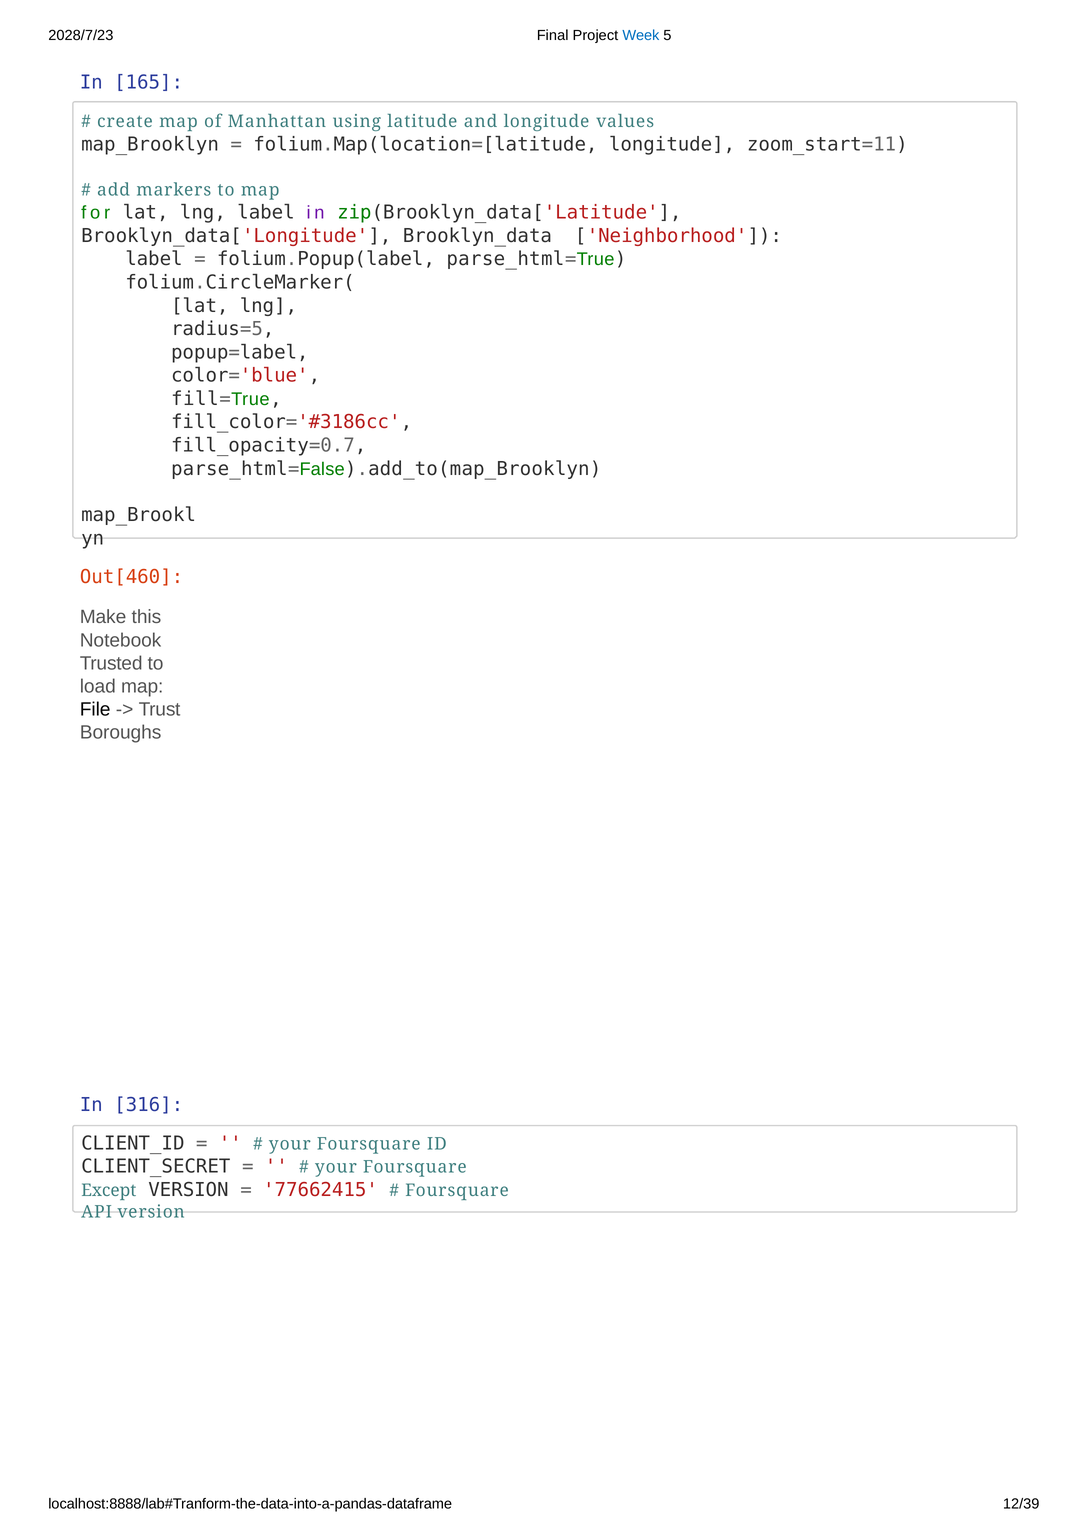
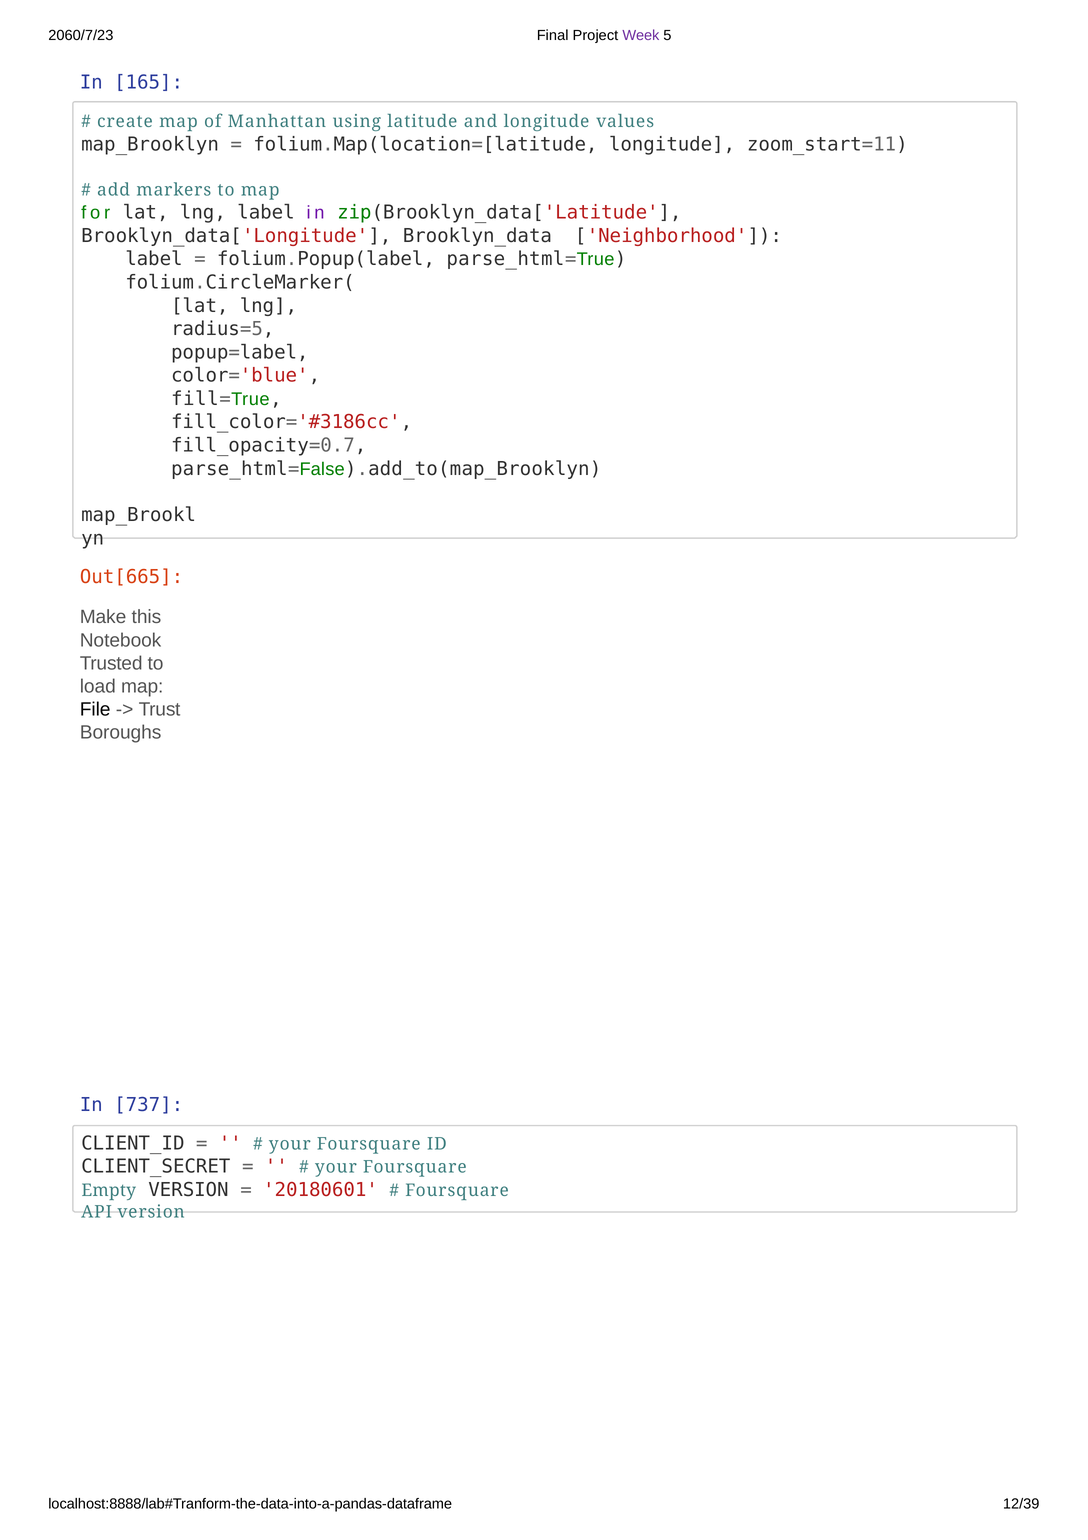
2028/7/23: 2028/7/23 -> 2060/7/23
Week colour: blue -> purple
Out[460: Out[460 -> Out[665
316: 316 -> 737
Except: Except -> Empty
77662415: 77662415 -> 20180601
